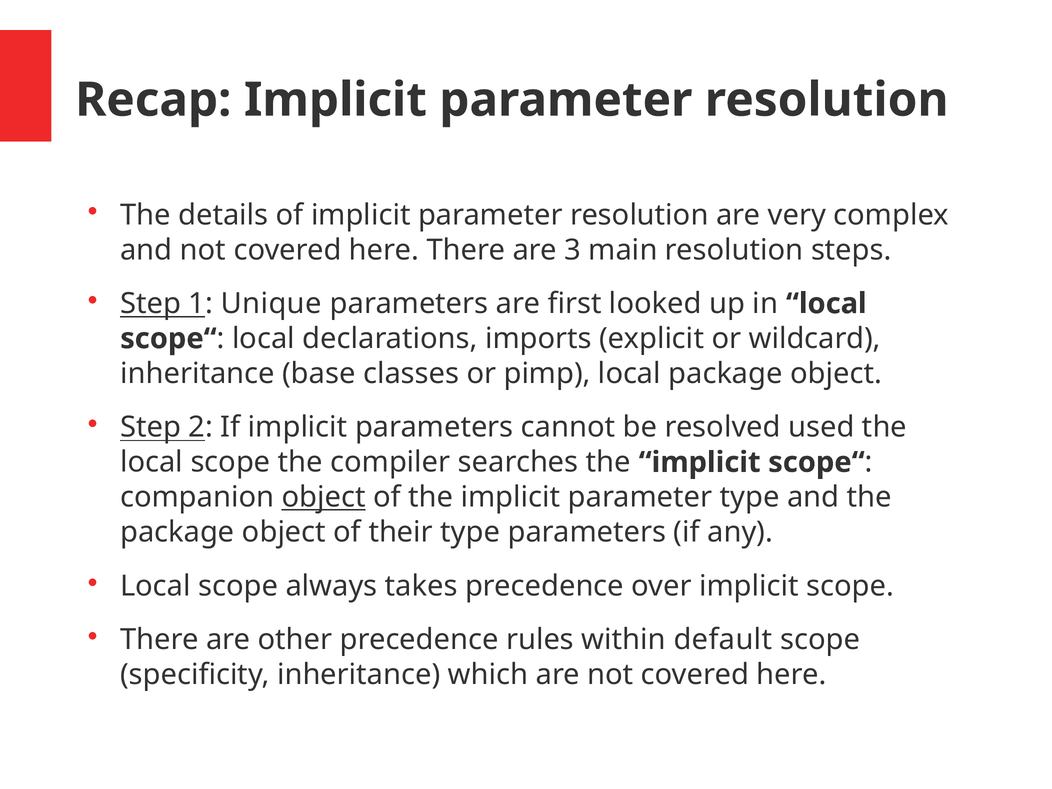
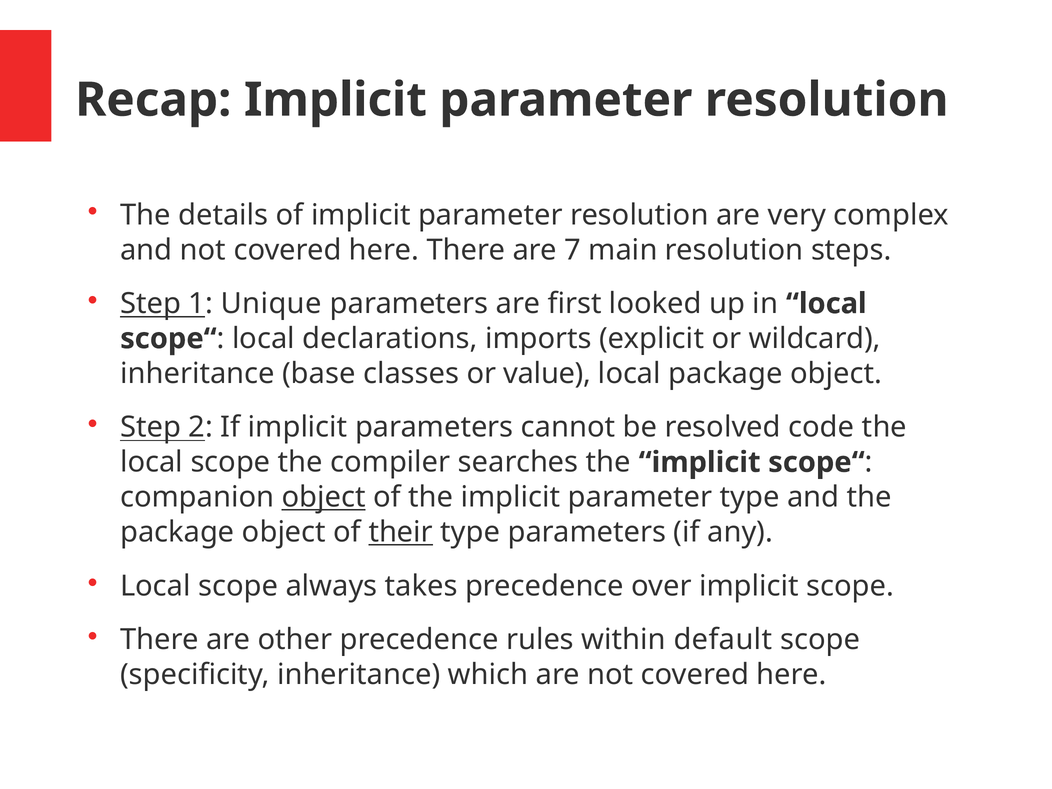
3: 3 -> 7
pimp: pimp -> value
used: used -> code
their underline: none -> present
